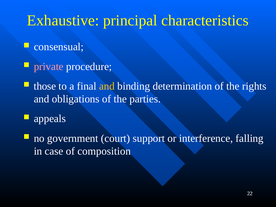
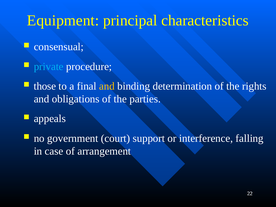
Exhaustive: Exhaustive -> Equipment
private colour: pink -> light blue
composition: composition -> arrangement
